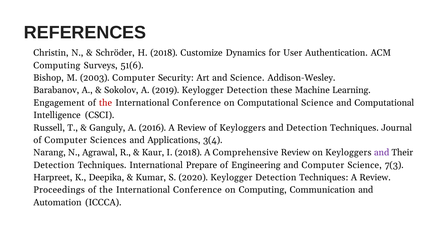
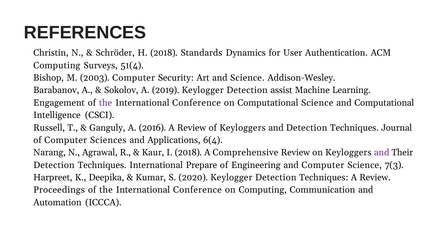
Customize: Customize -> Standards
51(6: 51(6 -> 51(4
these: these -> assist
the at (106, 103) colour: red -> purple
3(4: 3(4 -> 6(4
